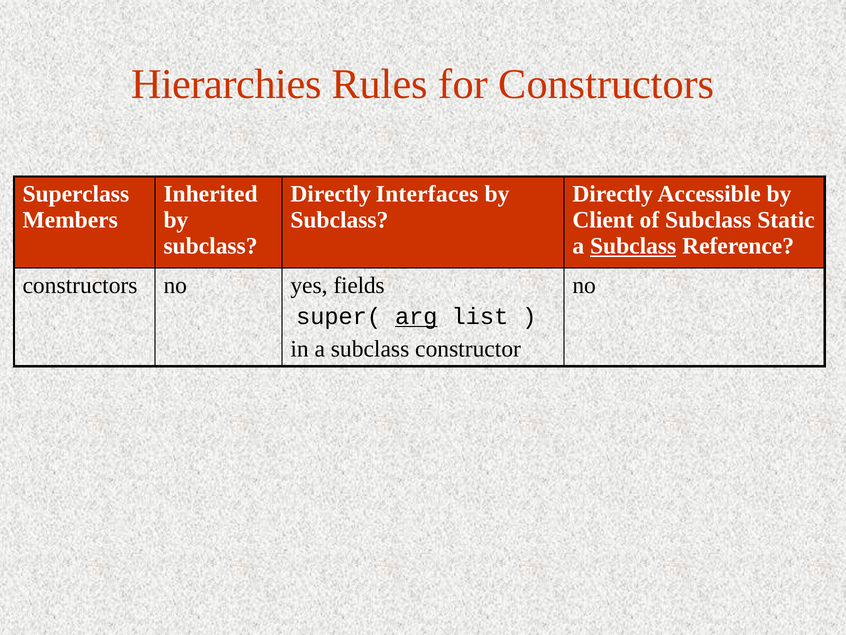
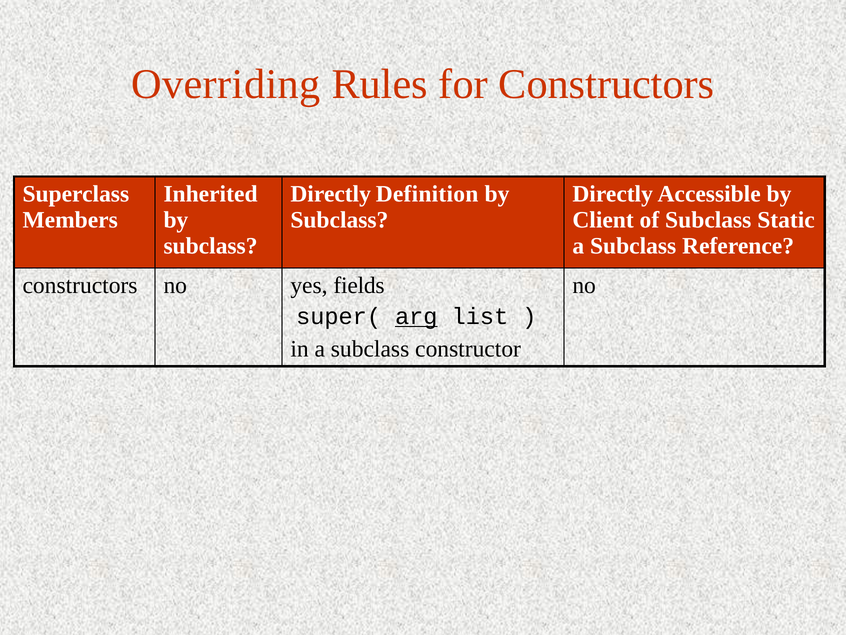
Hierarchies: Hierarchies -> Overriding
Interfaces: Interfaces -> Definition
Subclass at (633, 246) underline: present -> none
